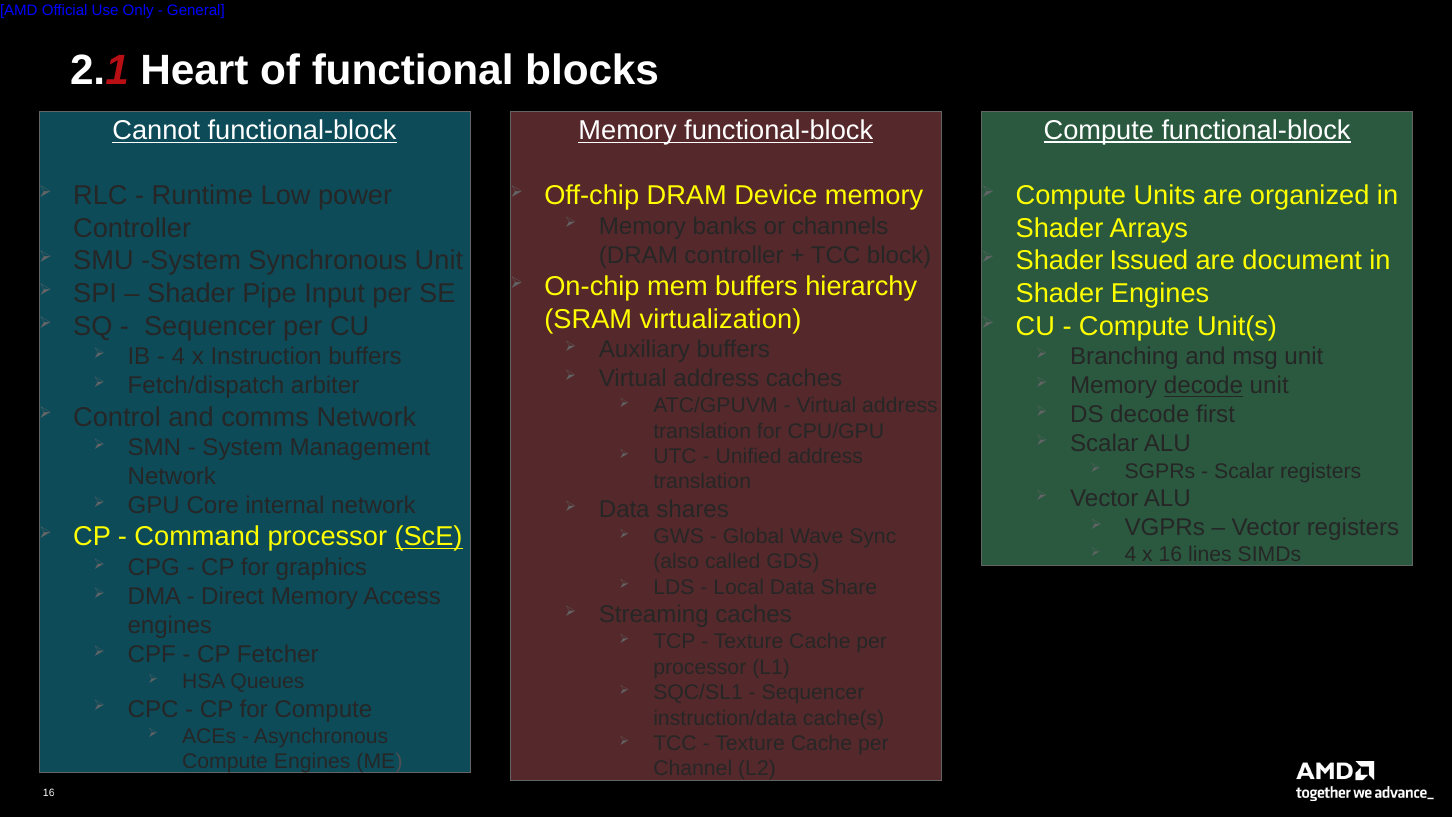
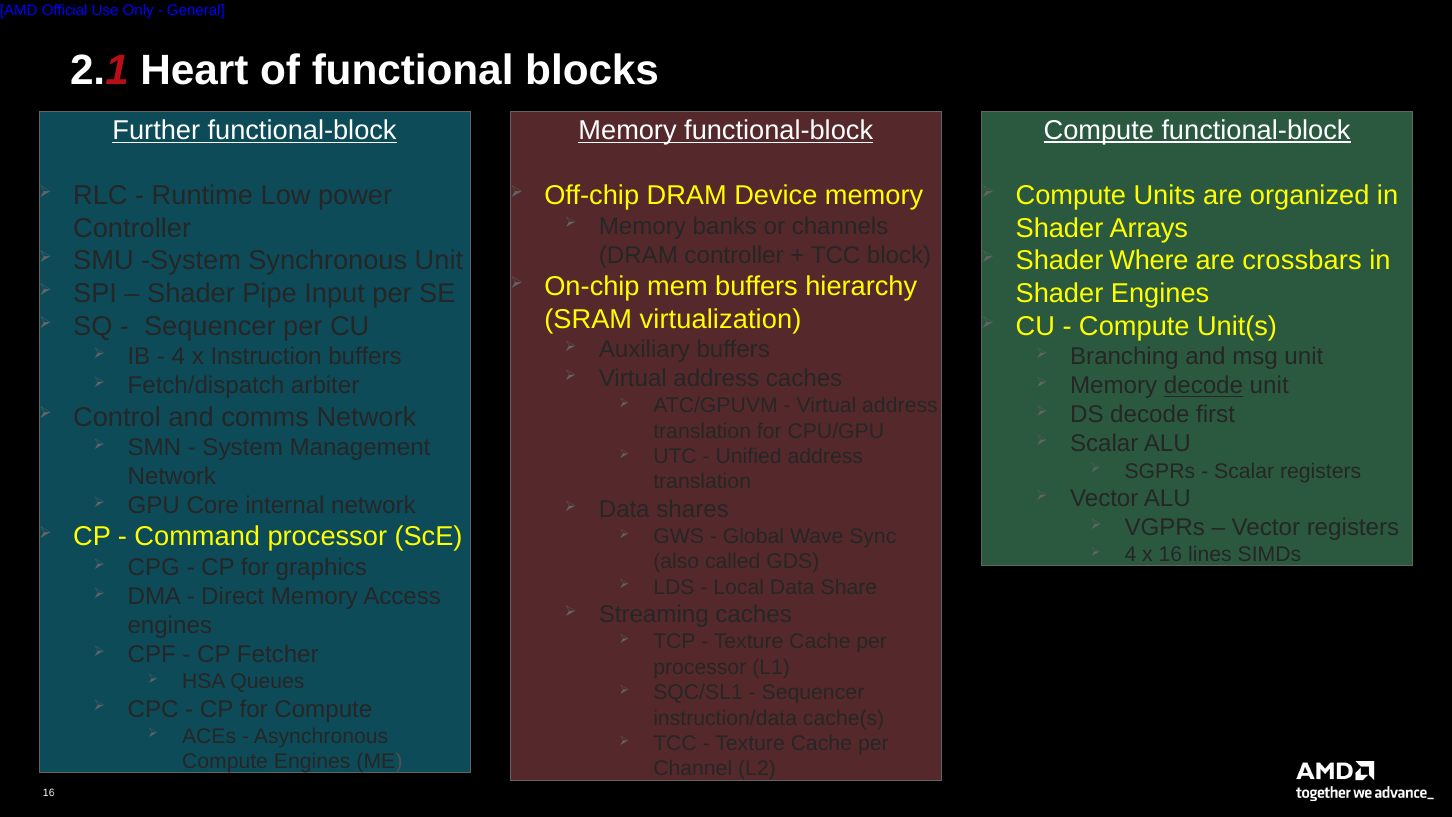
Cannot: Cannot -> Further
Issued: Issued -> Where
document: document -> crossbars
ScE underline: present -> none
